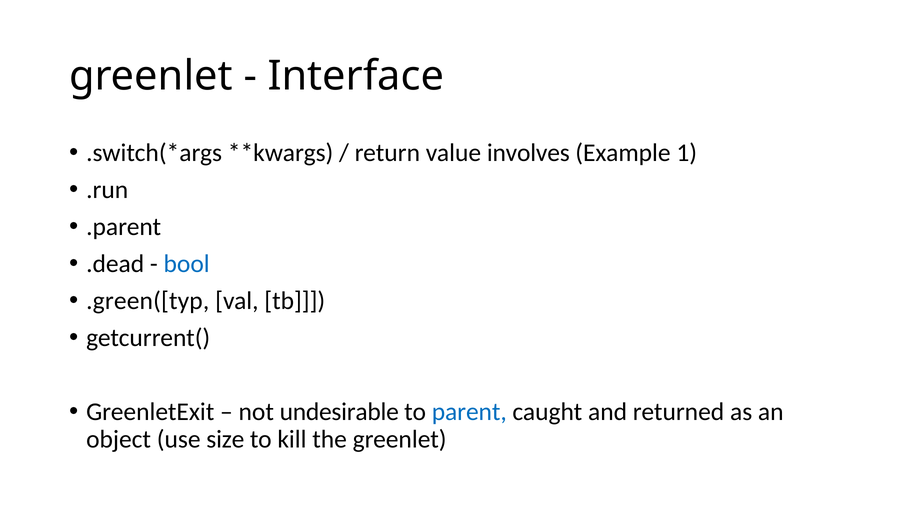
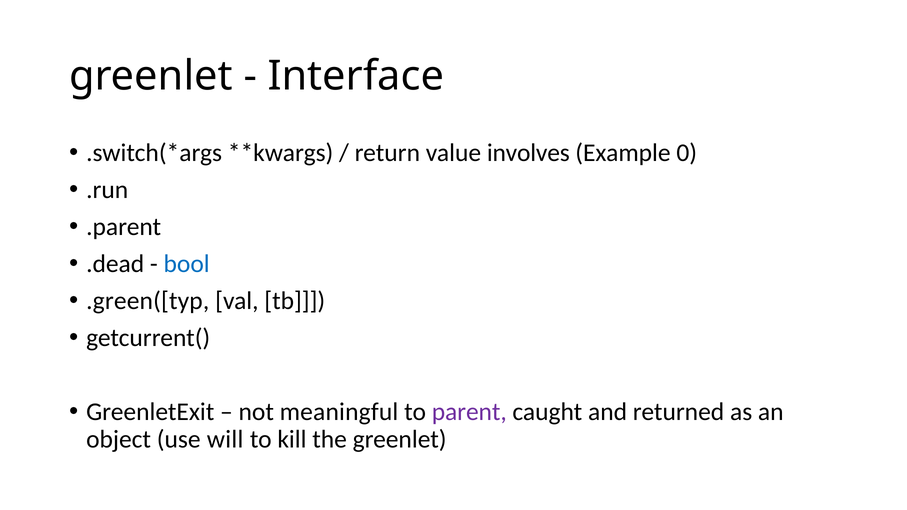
1: 1 -> 0
undesirable: undesirable -> meaningful
parent colour: blue -> purple
size: size -> will
